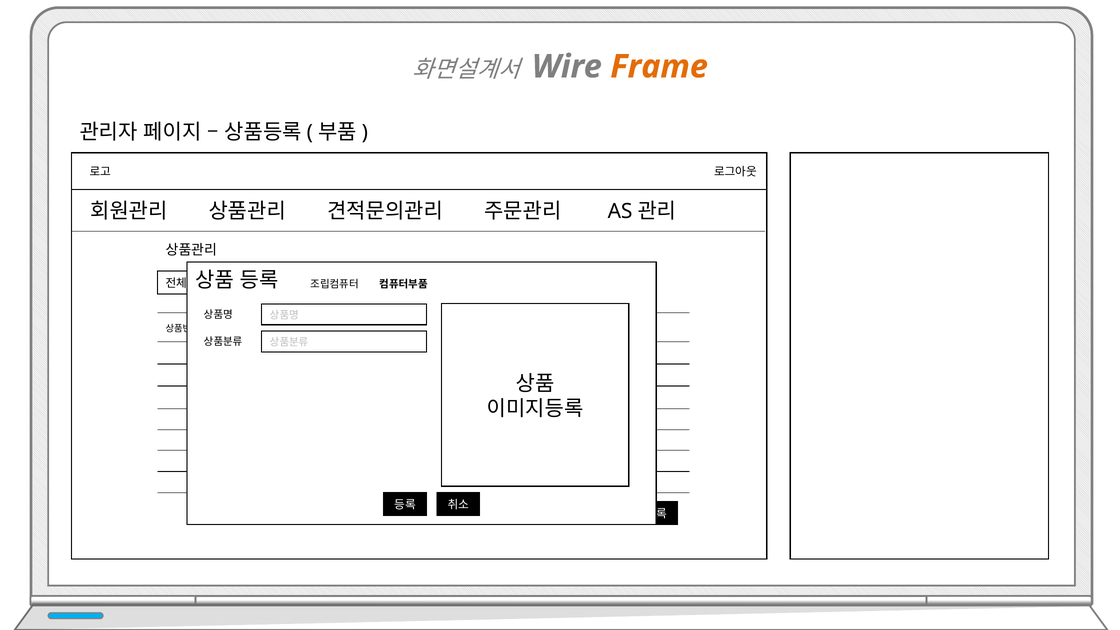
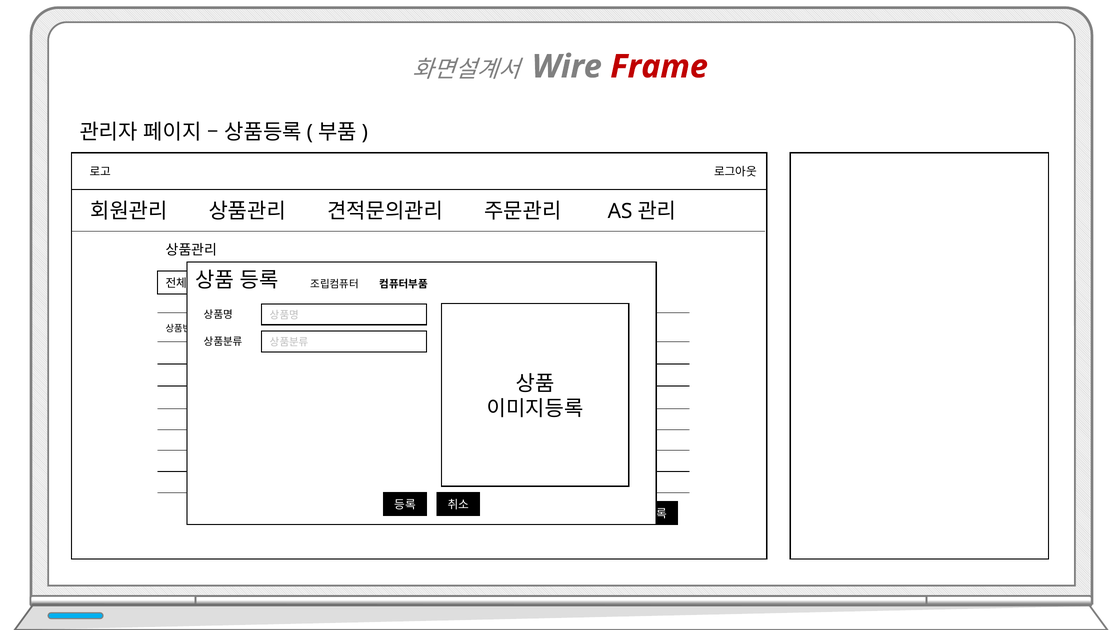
Frame colour: orange -> red
